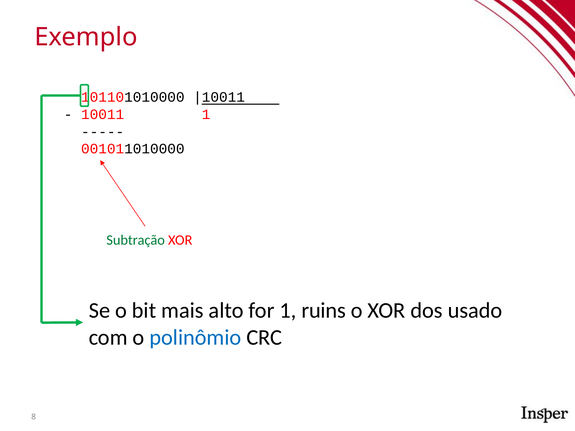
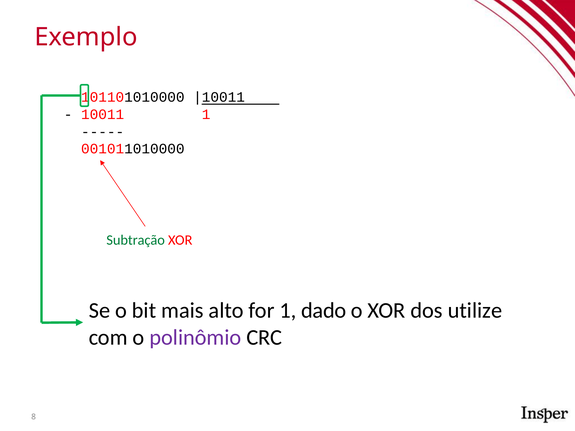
ruins: ruins -> dado
usado: usado -> utilize
polinômio colour: blue -> purple
